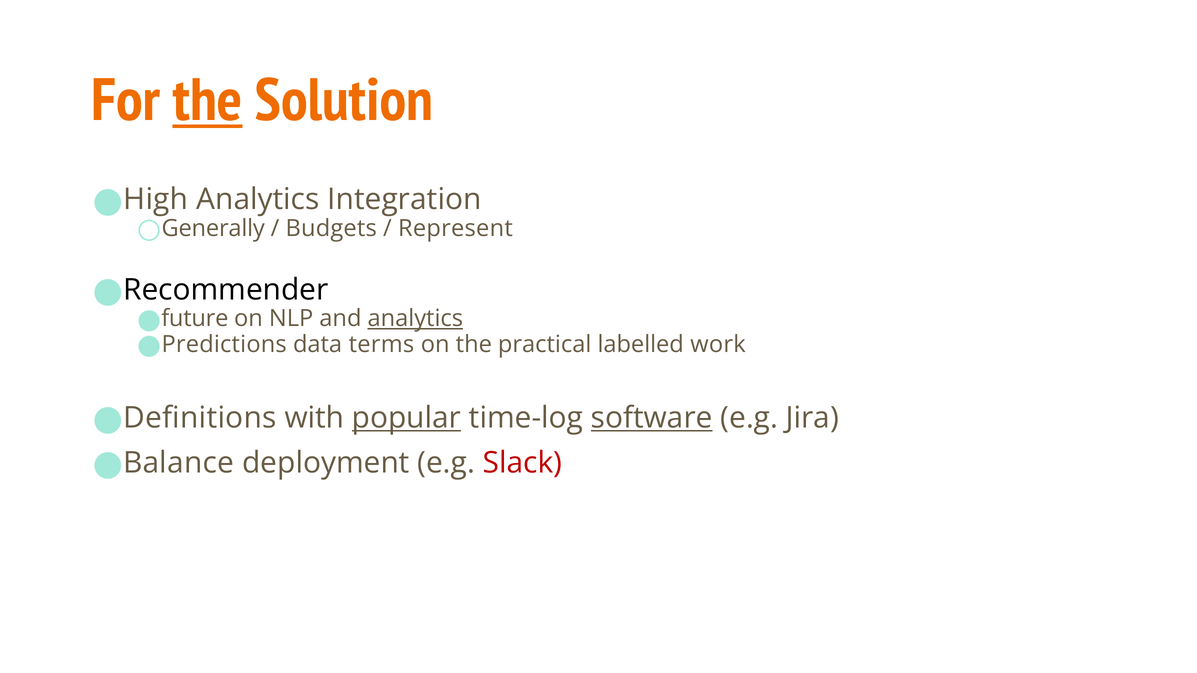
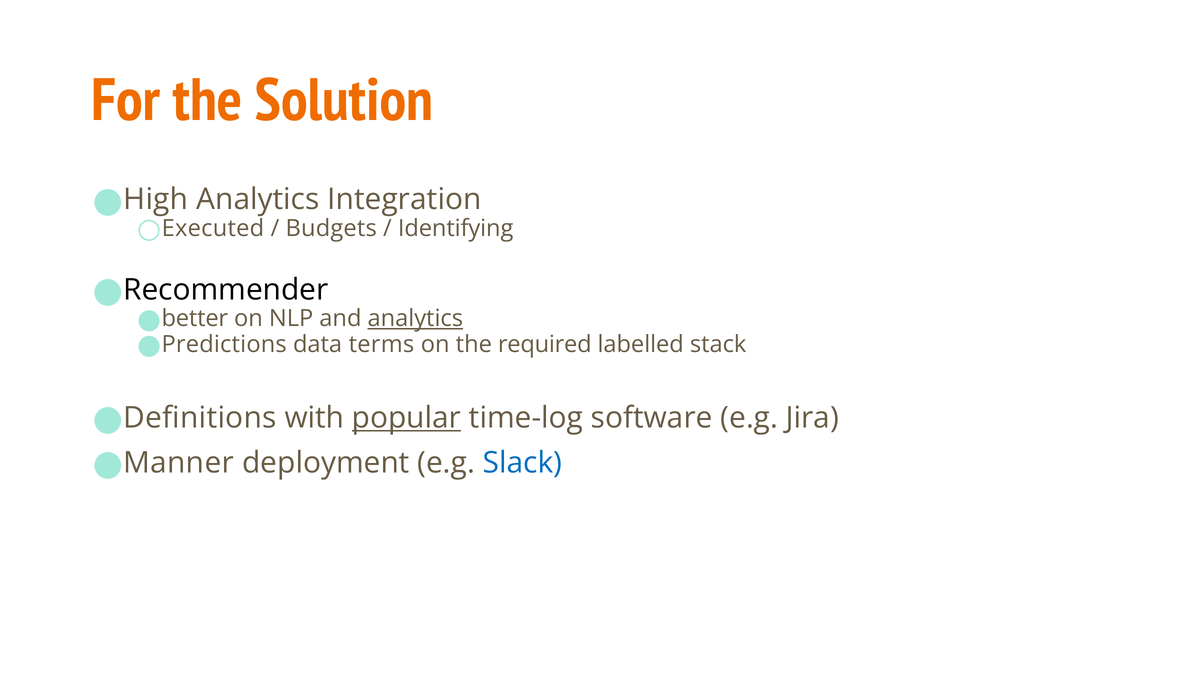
the at (208, 101) underline: present -> none
Generally: Generally -> Executed
Represent: Represent -> Identifying
future: future -> better
practical: practical -> required
work: work -> stack
software underline: present -> none
Balance: Balance -> Manner
Slack colour: red -> blue
